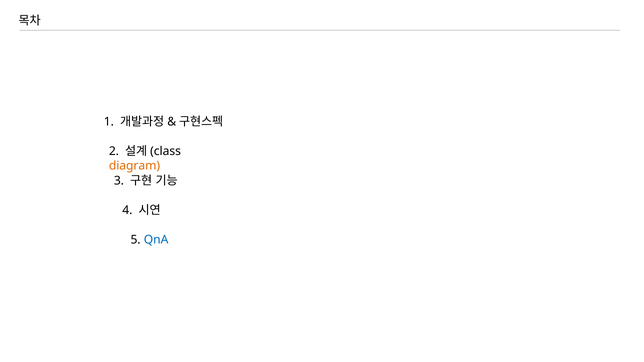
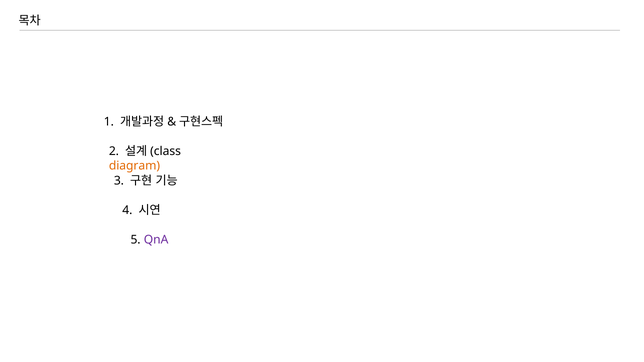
QnA colour: blue -> purple
